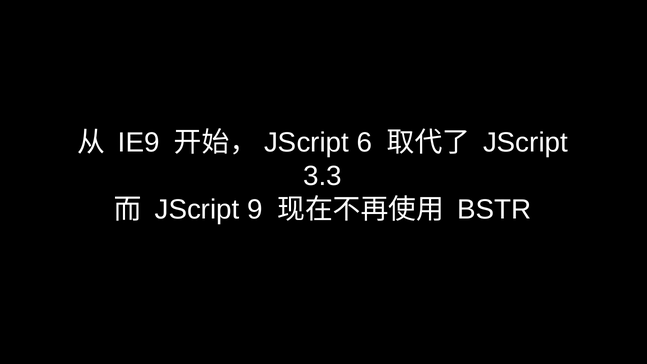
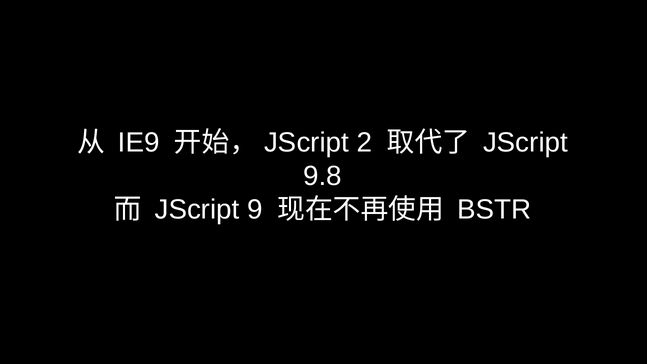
6: 6 -> 2
3.3: 3.3 -> 9.8
